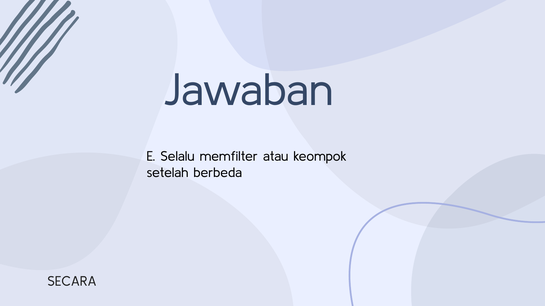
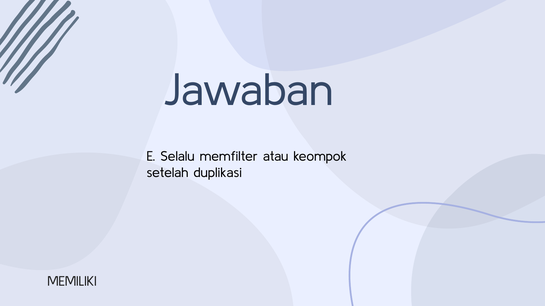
berbeda: berbeda -> duplikasi
SECARA: SECARA -> MEMILIKI
